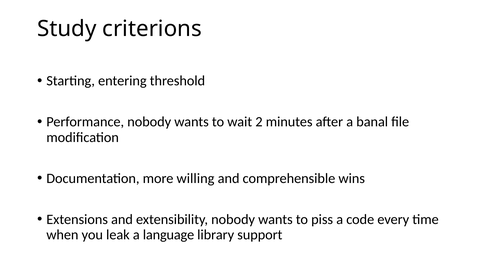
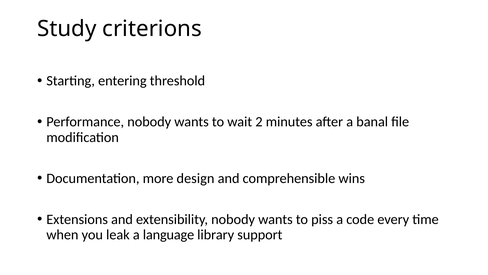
willing: willing -> design
